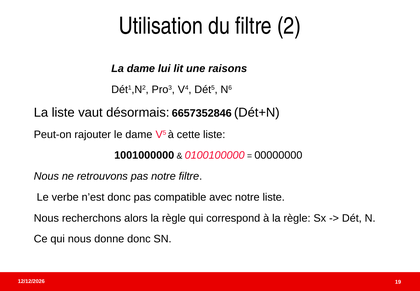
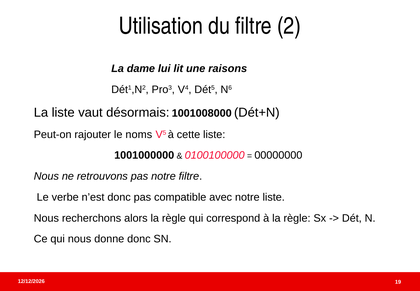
6657352846: 6657352846 -> 1001008000
le dame: dame -> noms
